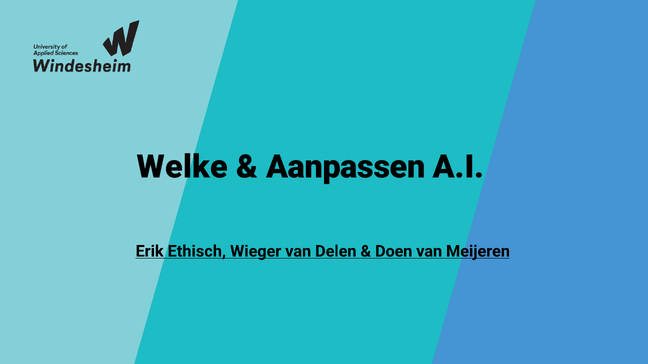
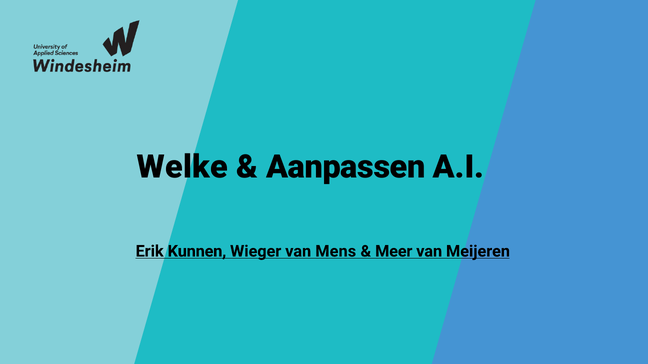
Ethisch: Ethisch -> Kunnen
Delen: Delen -> Mens
Doen: Doen -> Meer
